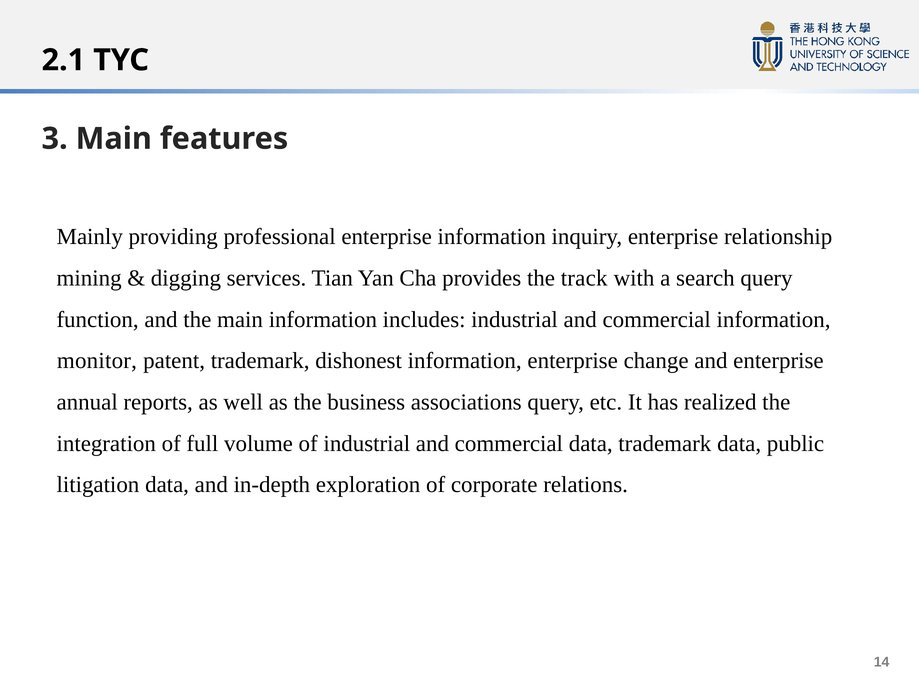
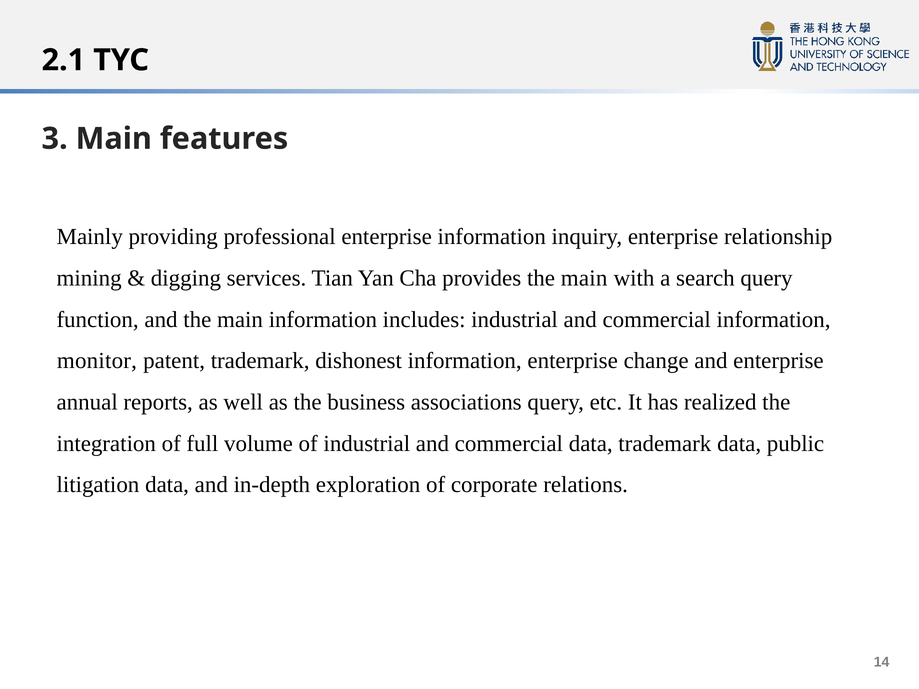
provides the track: track -> main
